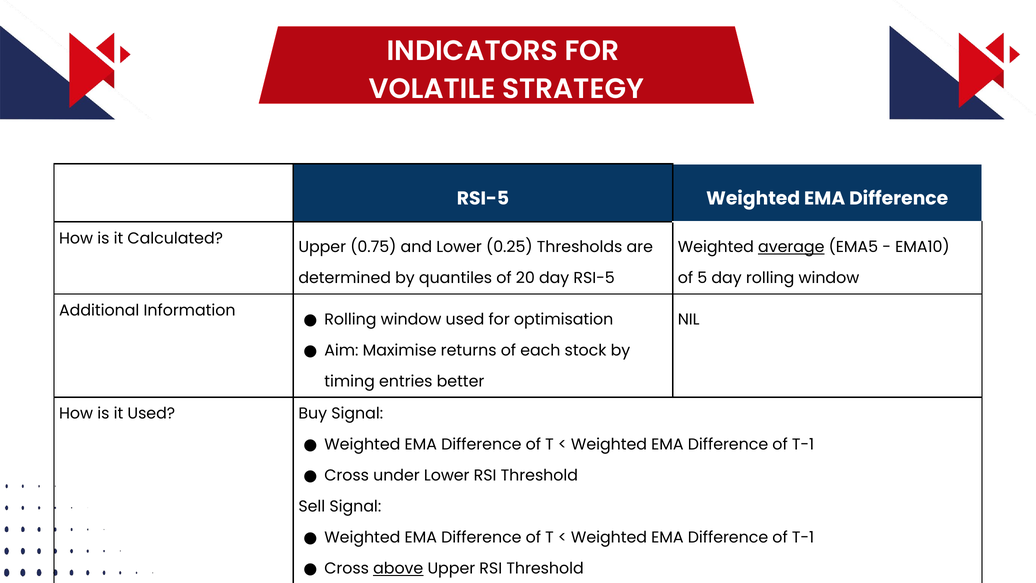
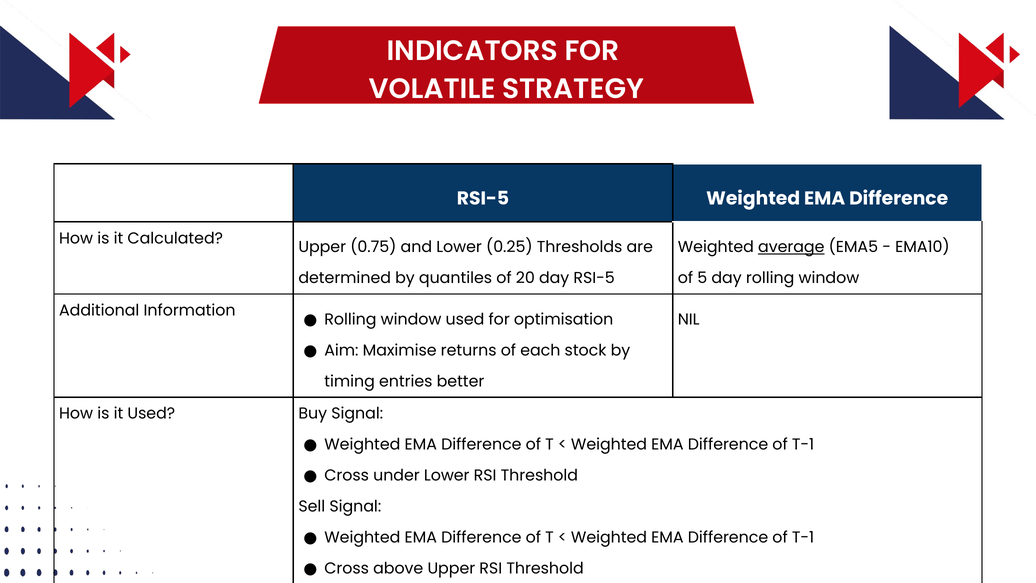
above underline: present -> none
